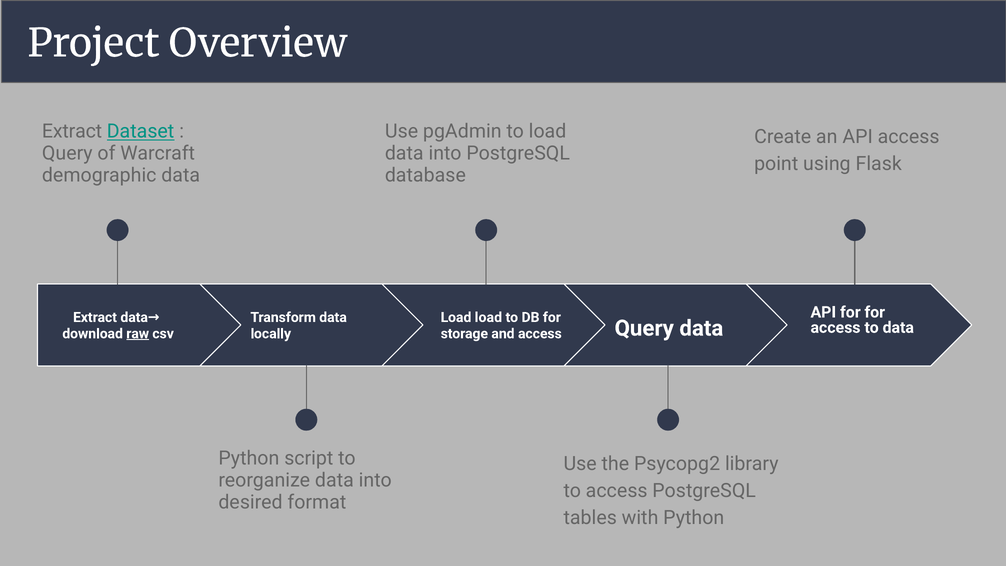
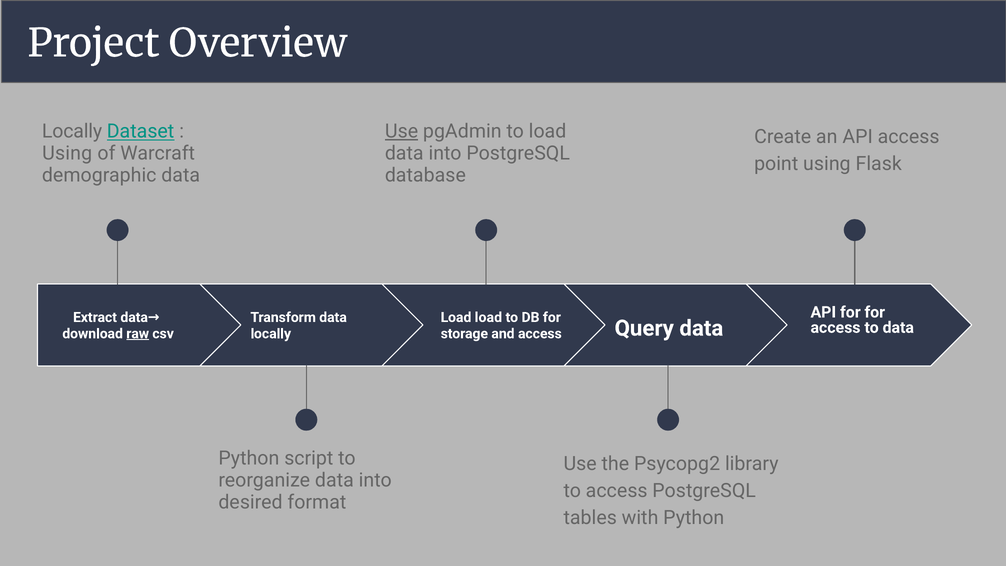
Extract at (72, 131): Extract -> Locally
Use at (402, 131) underline: none -> present
Query at (67, 153): Query -> Using
